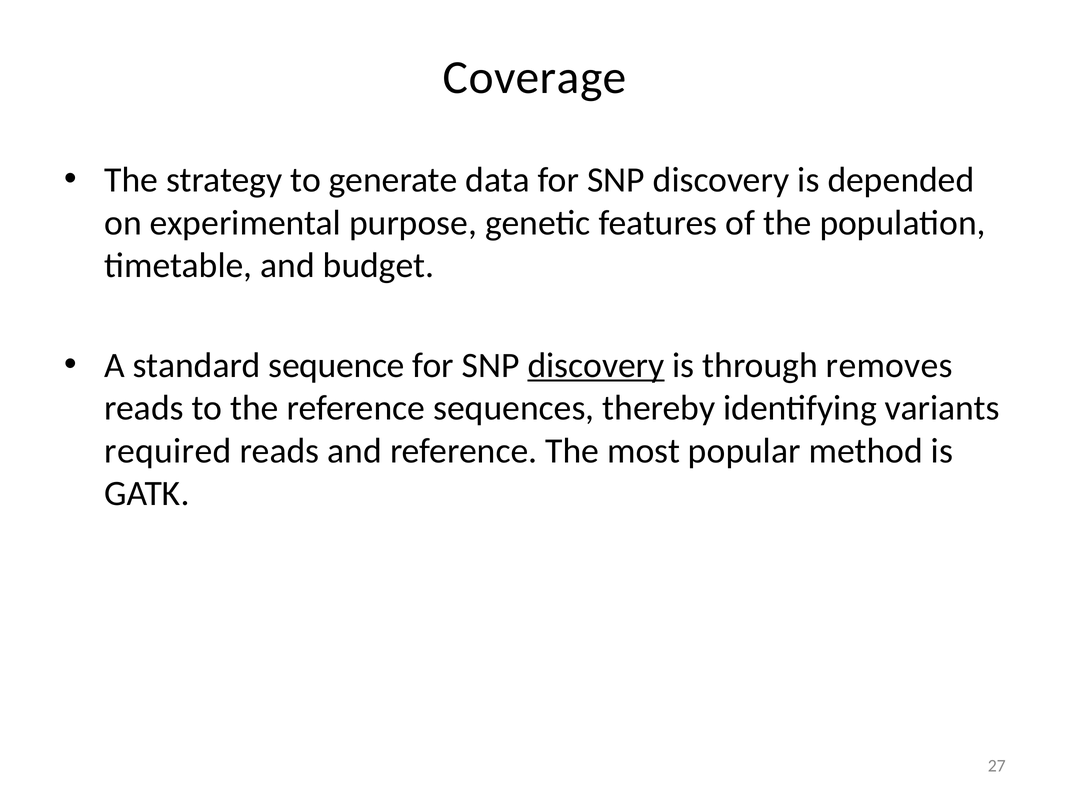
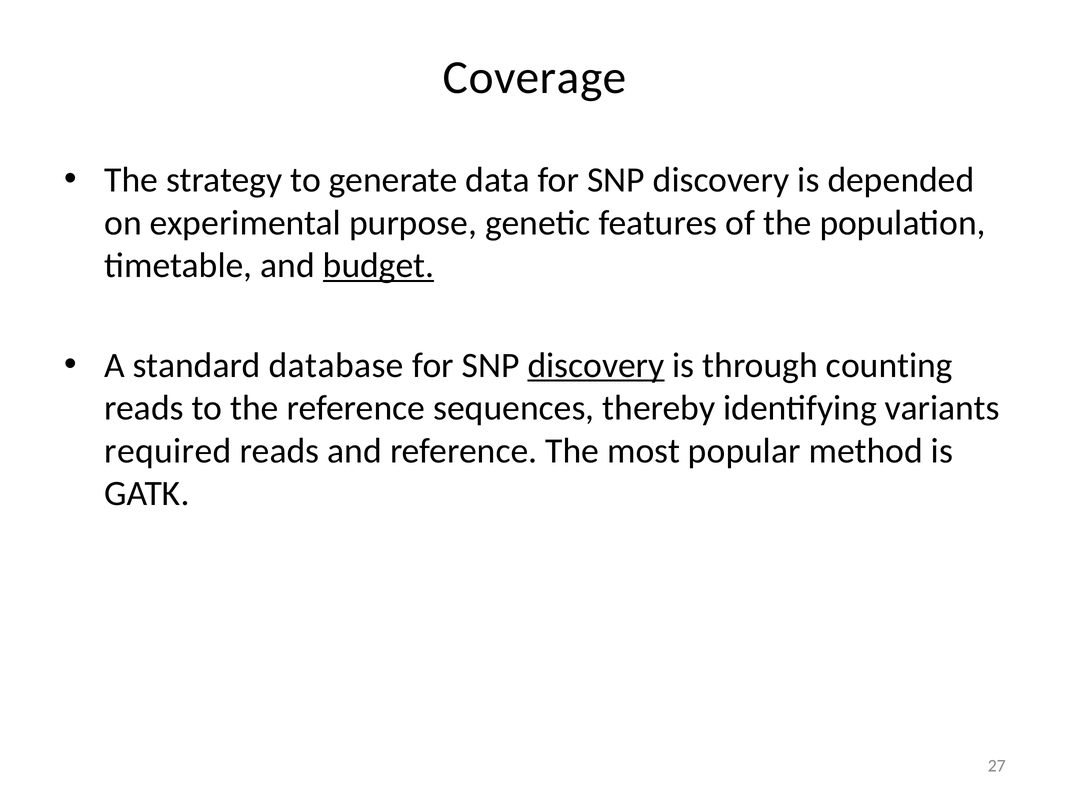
budget underline: none -> present
sequence: sequence -> database
removes: removes -> counting
